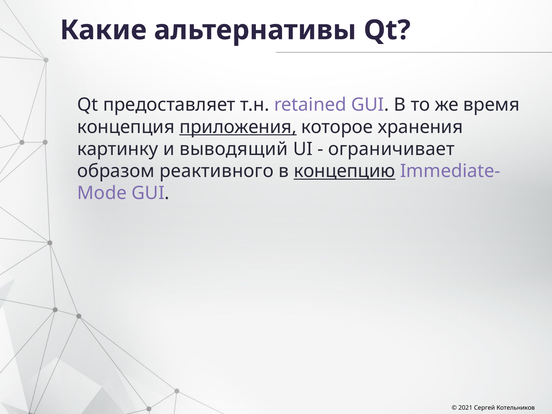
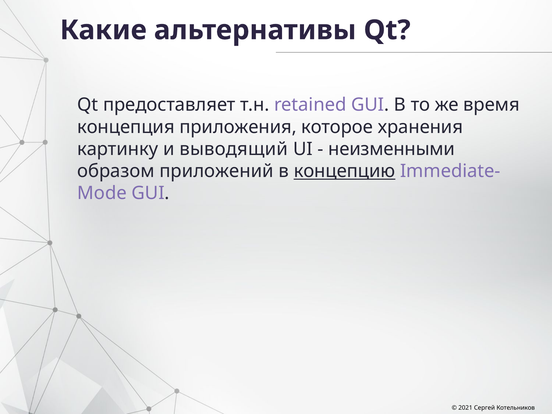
приложения underline: present -> none
ограничивает: ограничивает -> неизменными
реактивного: реактивного -> приложений
